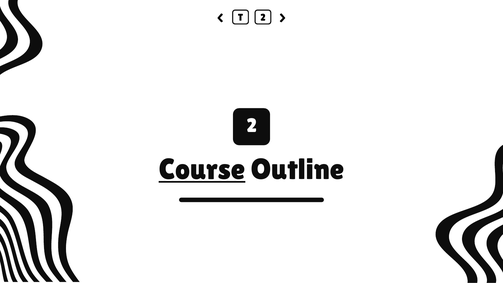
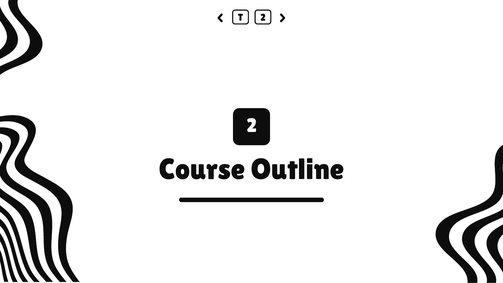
Course underline: present -> none
